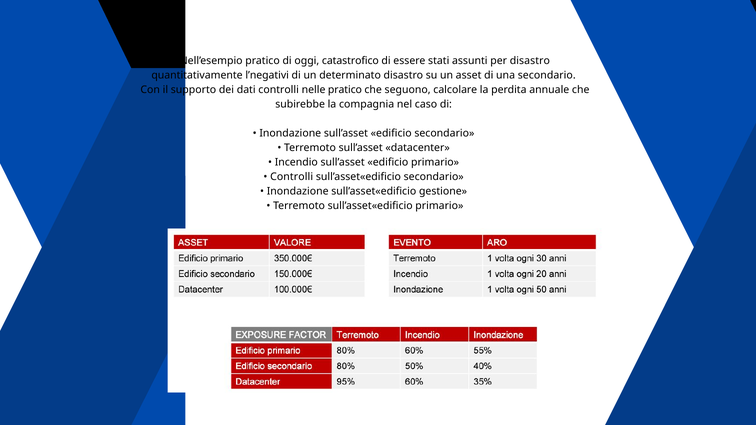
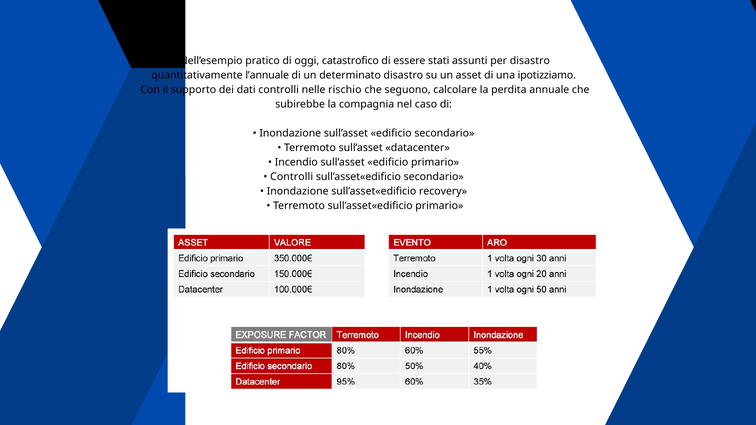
l’negativi: l’negativi -> l’annuale
una secondario: secondario -> ipotizziamo
nelle pratico: pratico -> rischio
gestione: gestione -> recovery
